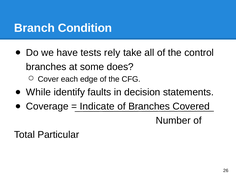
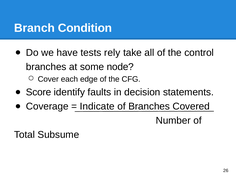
does: does -> node
While: While -> Score
Particular: Particular -> Subsume
